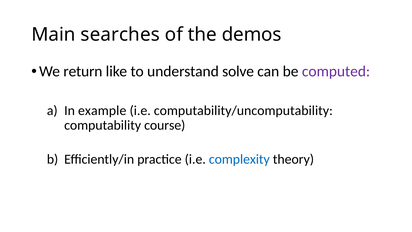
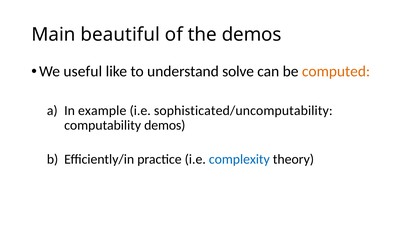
searches: searches -> beautiful
return: return -> useful
computed colour: purple -> orange
computability/uncomputability: computability/uncomputability -> sophisticated/uncomputability
computability course: course -> demos
